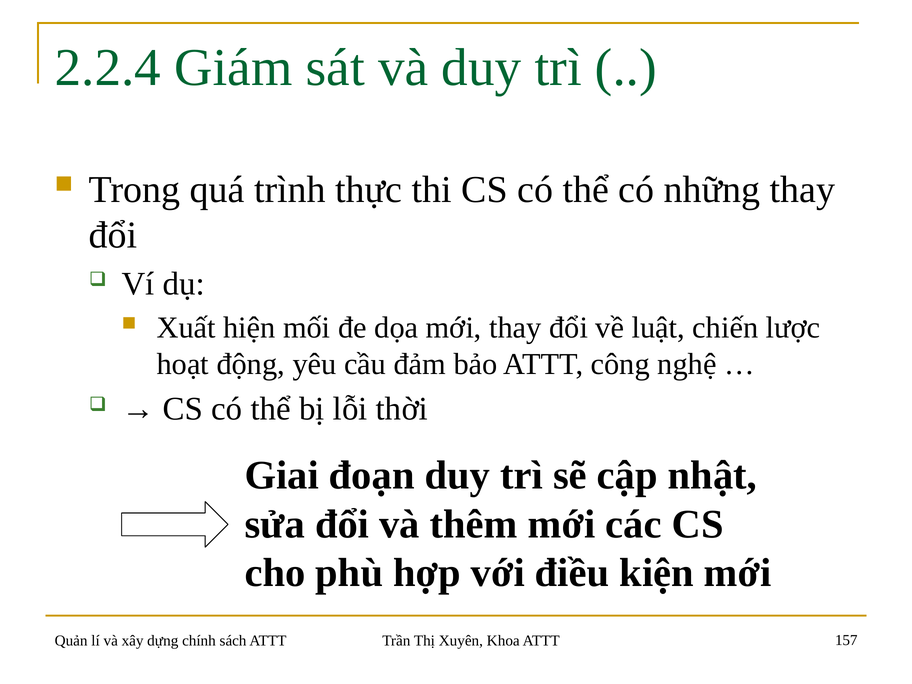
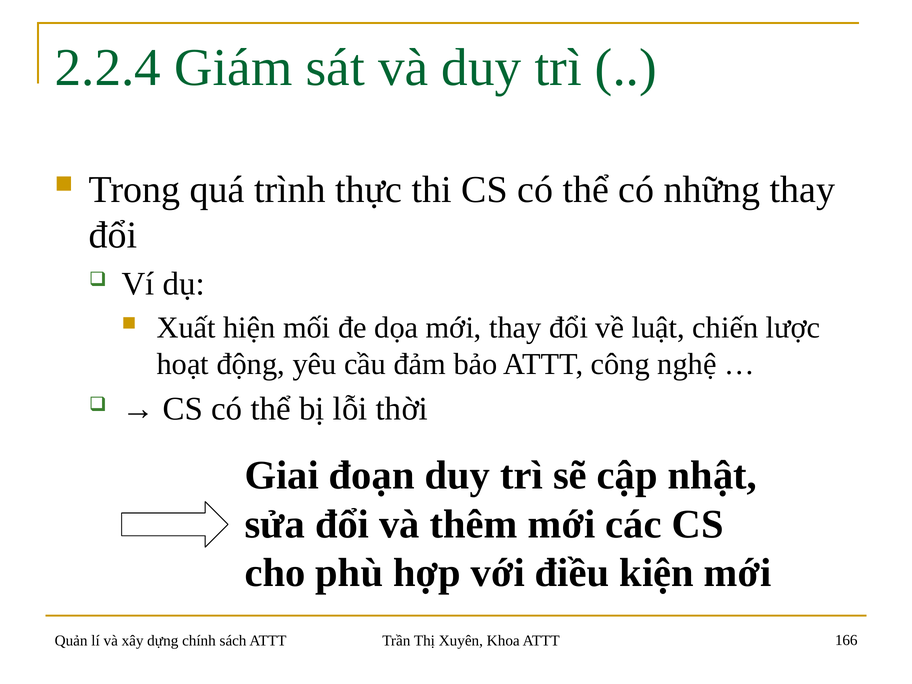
157: 157 -> 166
